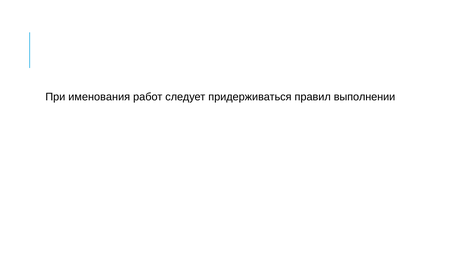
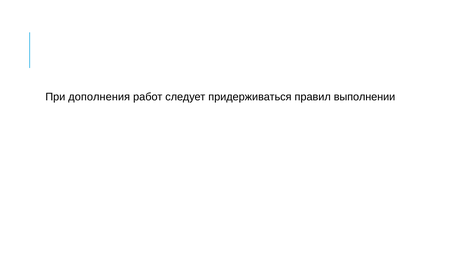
именования: именования -> дополнения
